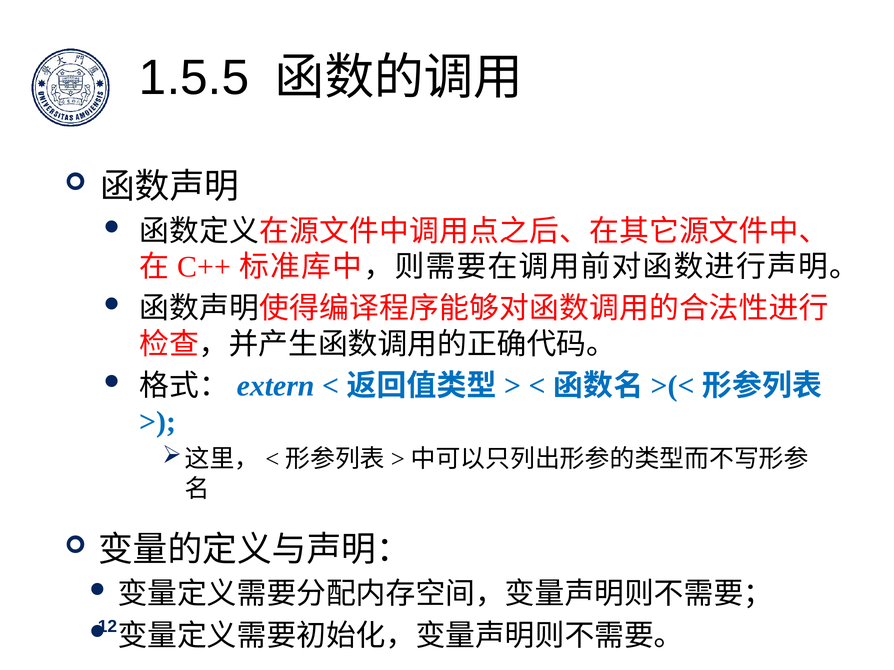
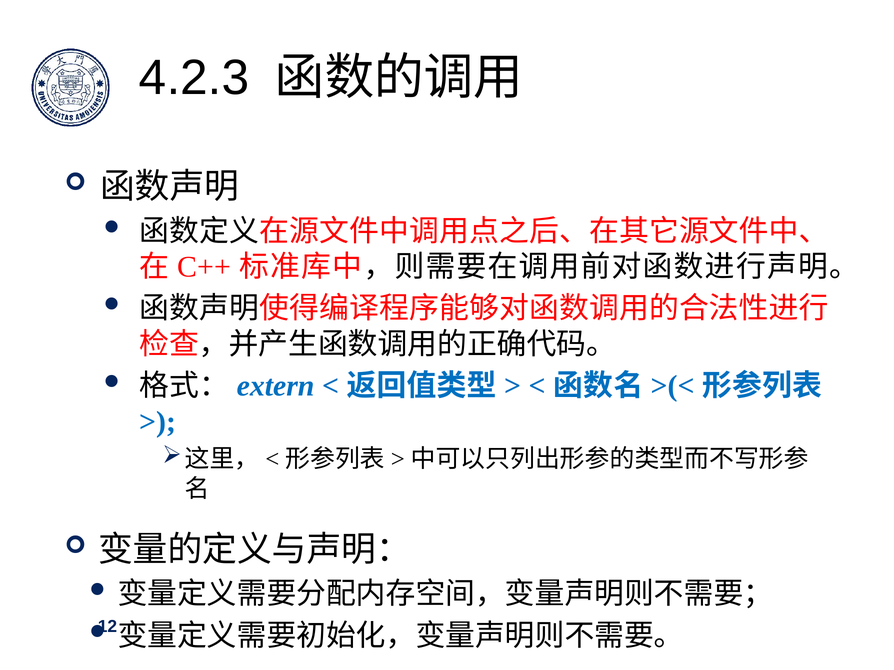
1.5.5: 1.5.5 -> 4.2.3
